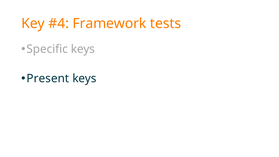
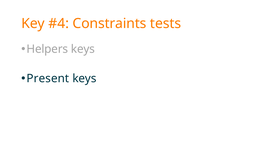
Framework: Framework -> Constraints
Specific: Specific -> Helpers
